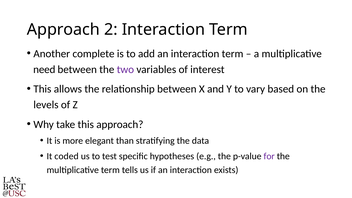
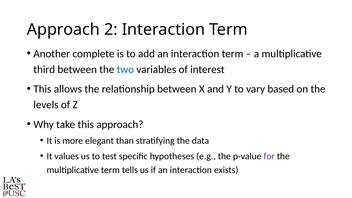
need: need -> third
two colour: purple -> blue
coded: coded -> values
